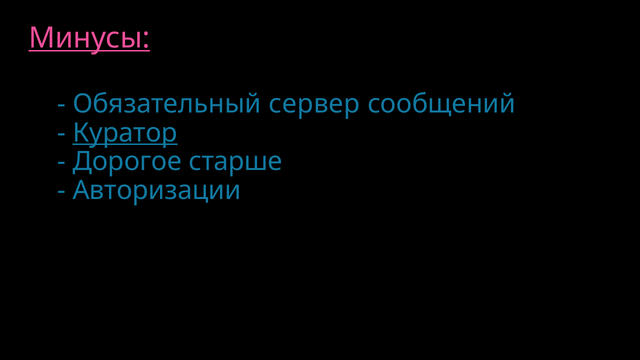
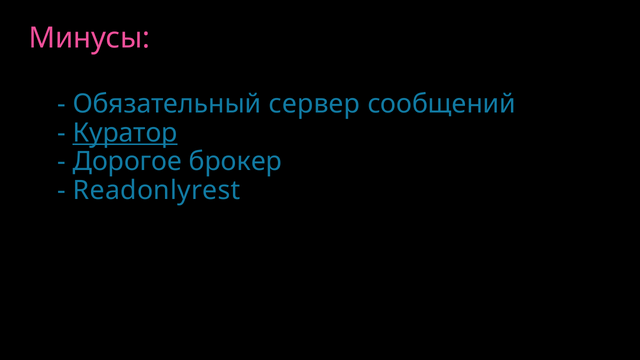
Минусы underline: present -> none
старше: старше -> брокер
Авторизации: Авторизации -> Readonlyrest
